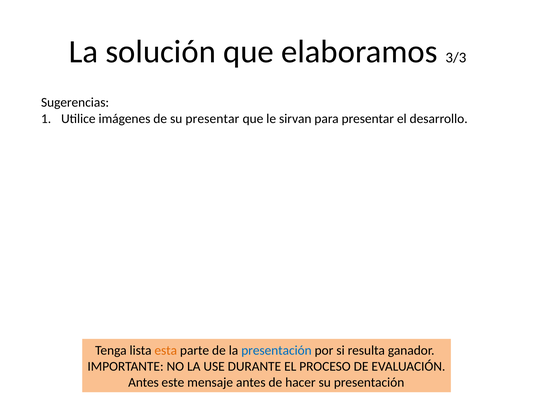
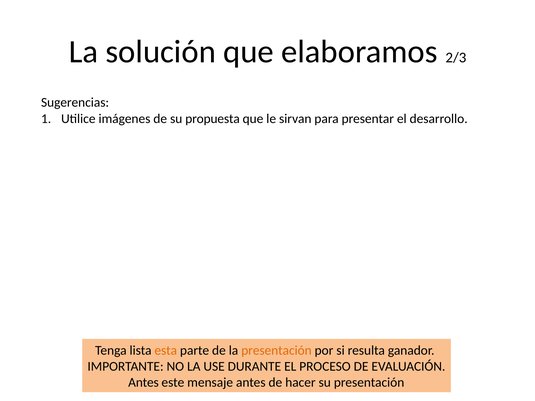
3/3: 3/3 -> 2/3
su presentar: presentar -> propuesta
presentación at (276, 351) colour: blue -> orange
